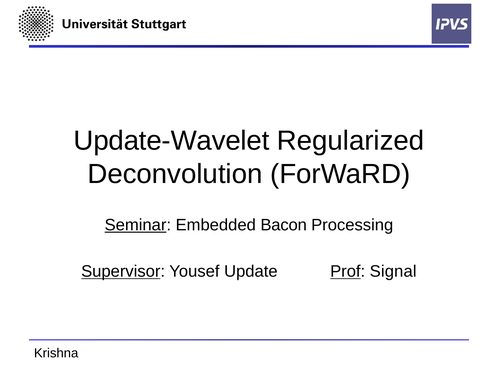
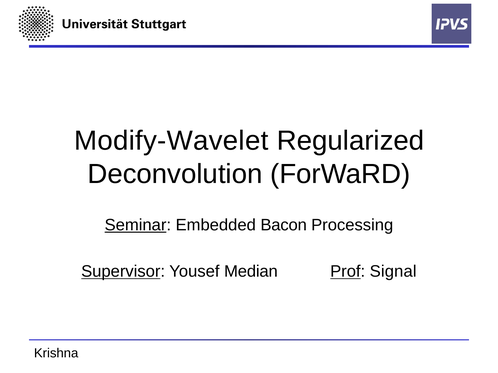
Update-Wavelet: Update-Wavelet -> Modify-Wavelet
Update: Update -> Median
